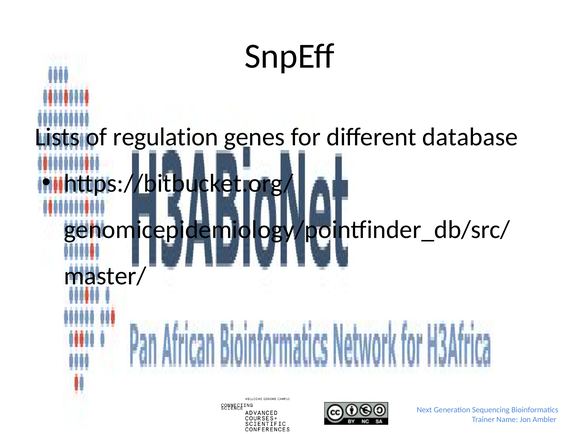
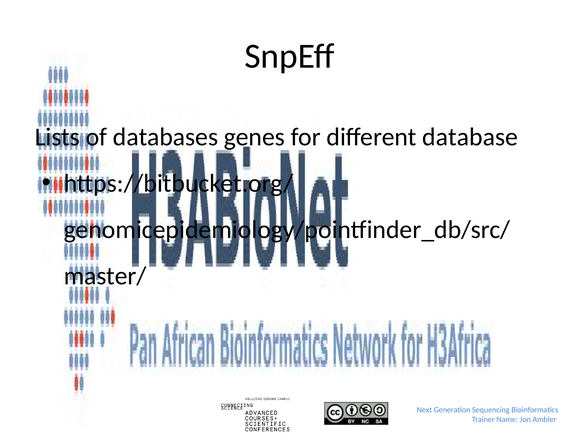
regulation: regulation -> databases
